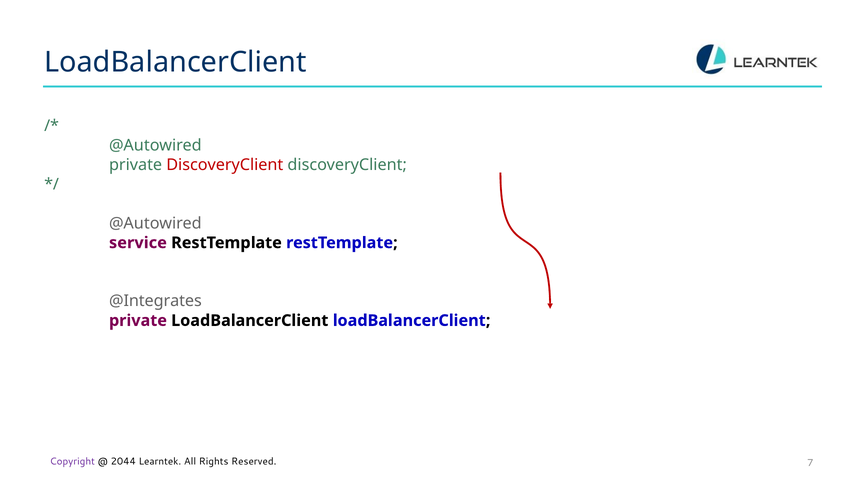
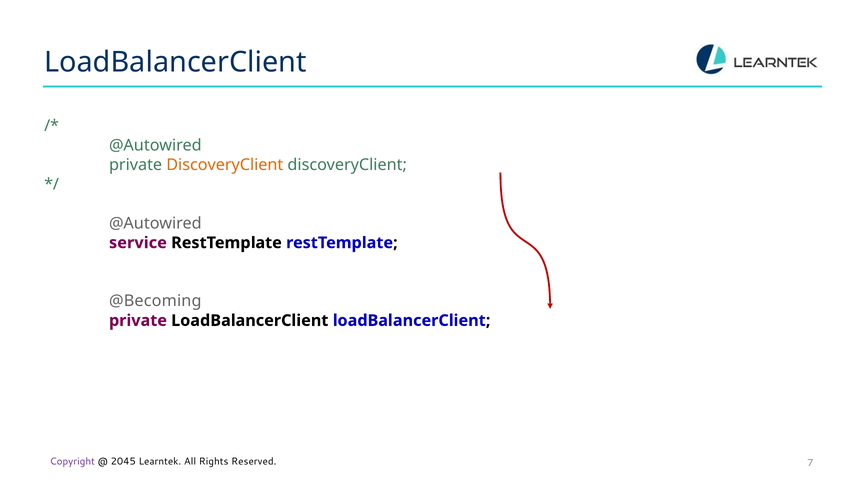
DiscoveryClient at (225, 165) colour: red -> orange
@Integrates: @Integrates -> @Becoming
2044: 2044 -> 2045
